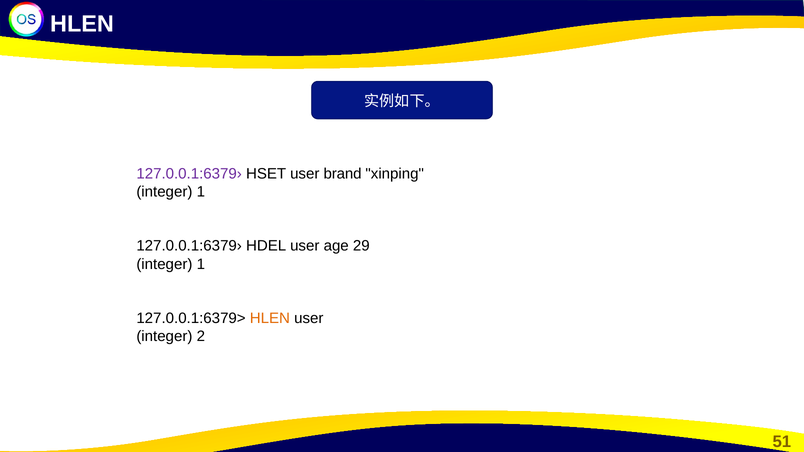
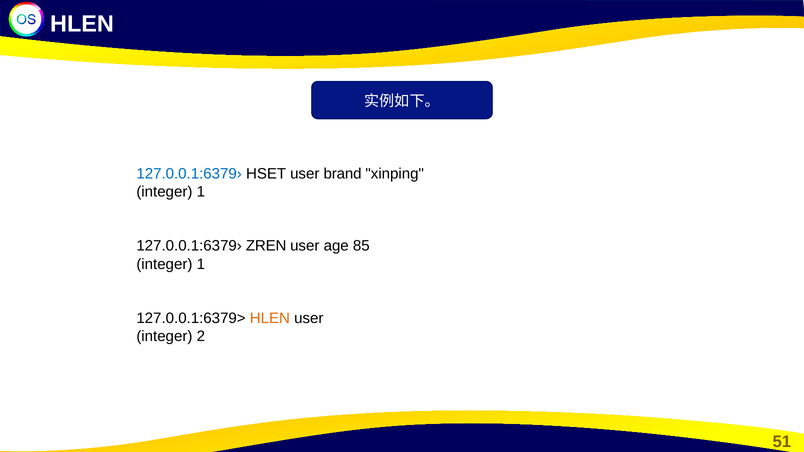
127.0.0.1:6379› at (189, 174) colour: purple -> blue
HDEL: HDEL -> ZREN
29: 29 -> 85
